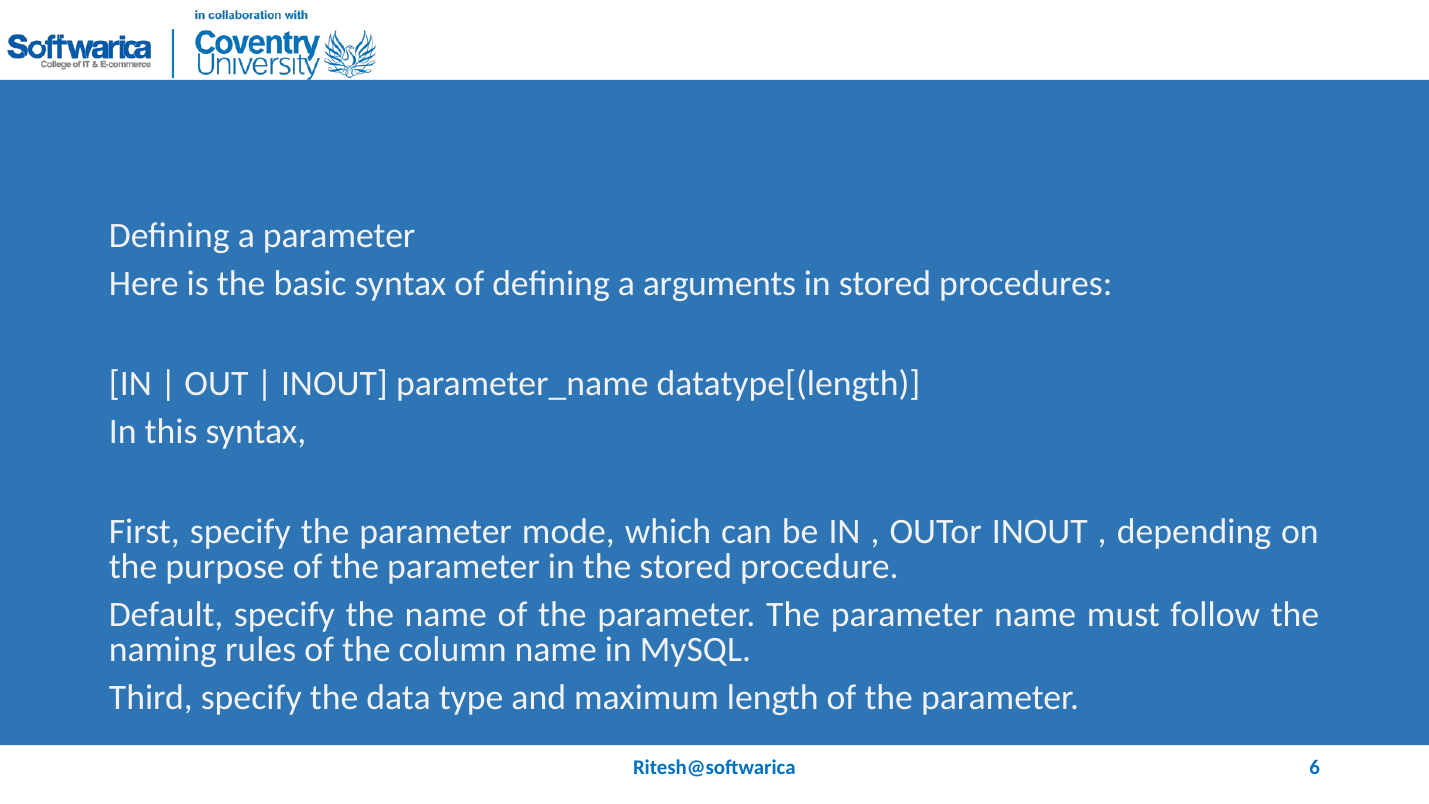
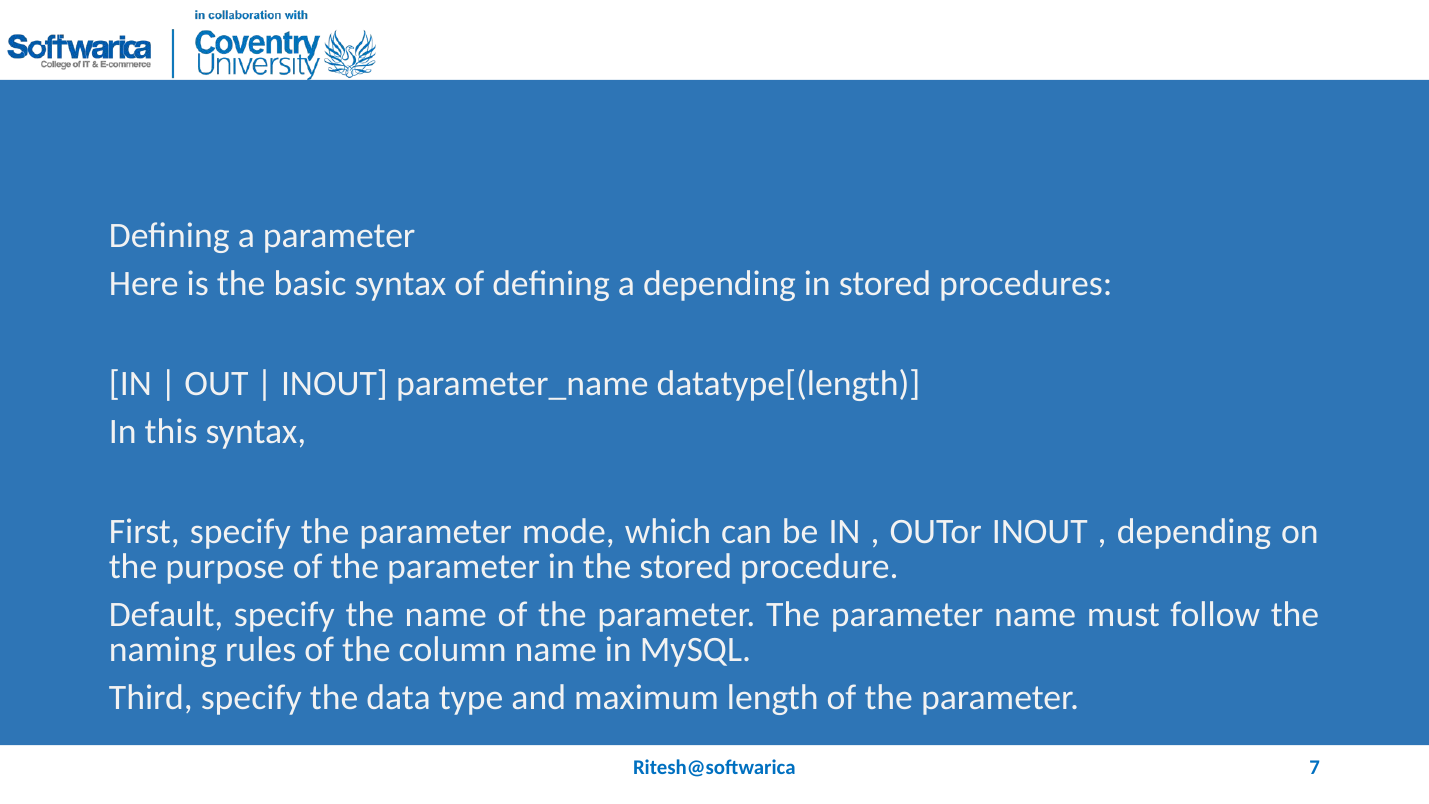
a arguments: arguments -> depending
6: 6 -> 7
